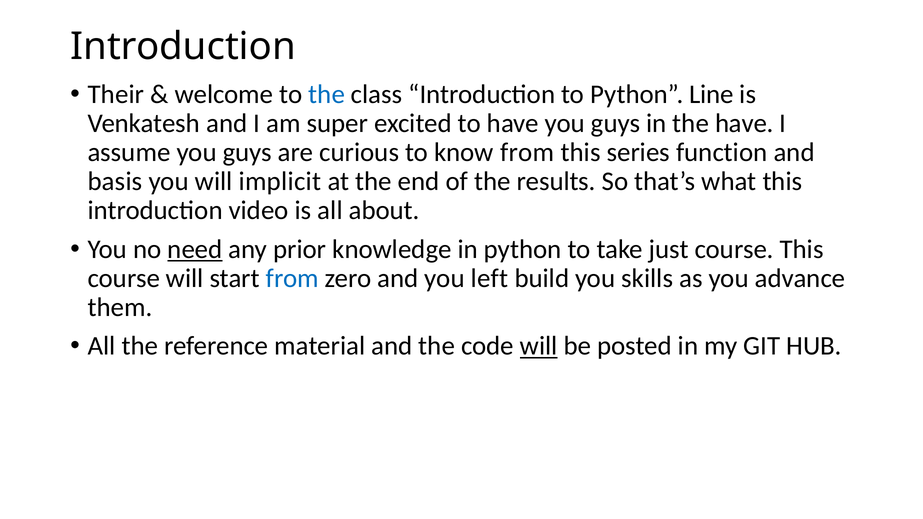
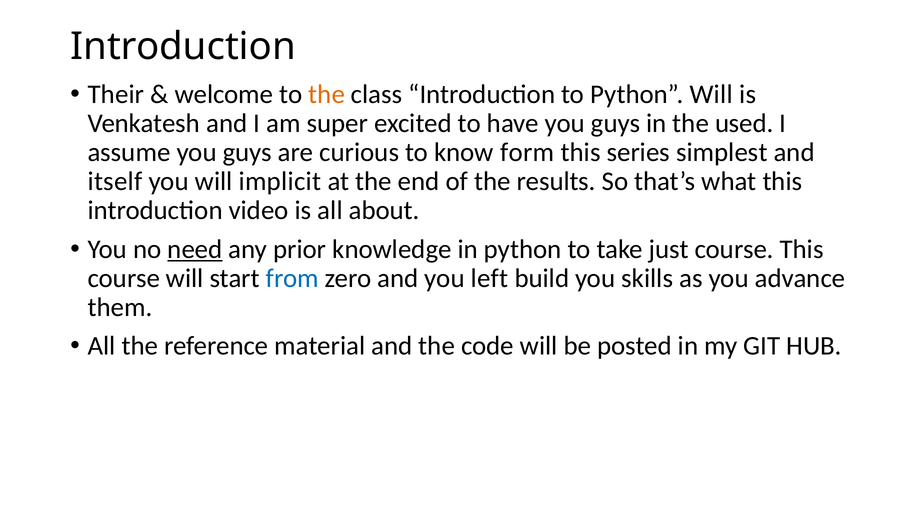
the at (327, 94) colour: blue -> orange
Python Line: Line -> Will
the have: have -> used
know from: from -> form
function: function -> simplest
basis: basis -> itself
will at (539, 346) underline: present -> none
